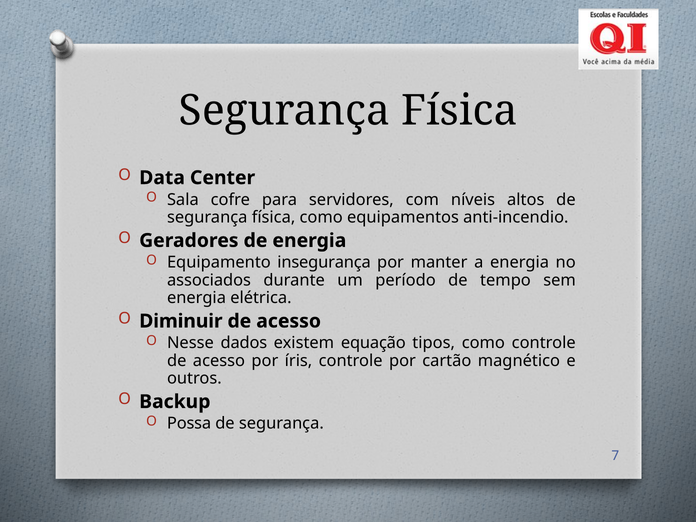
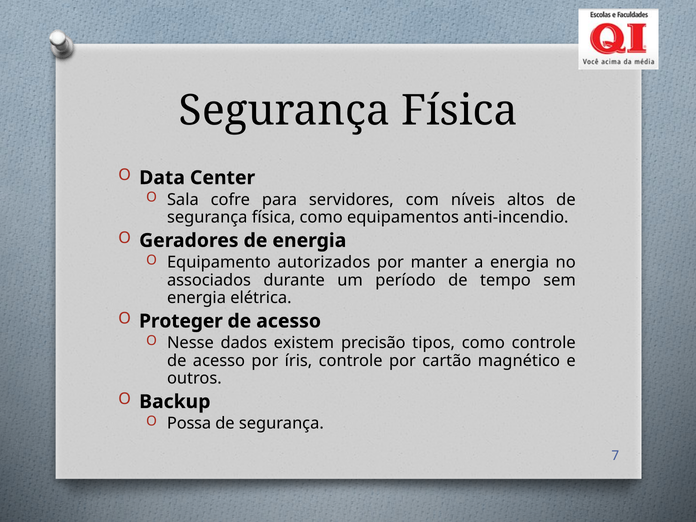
insegurança: insegurança -> autorizados
Diminuir: Diminuir -> Proteger
equação: equação -> precisão
